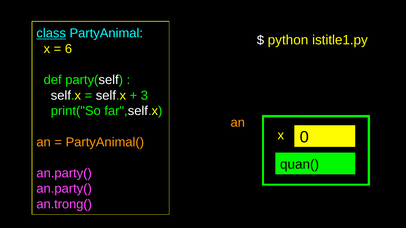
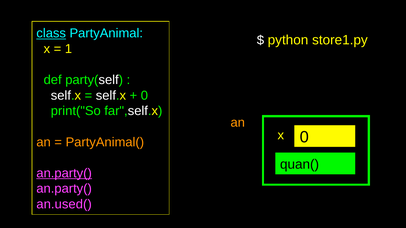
istitle1.py: istitle1.py -> store1.py
6: 6 -> 1
3 at (144, 96): 3 -> 0
an.party( at (64, 173) underline: none -> present
an.trong(: an.trong( -> an.used(
